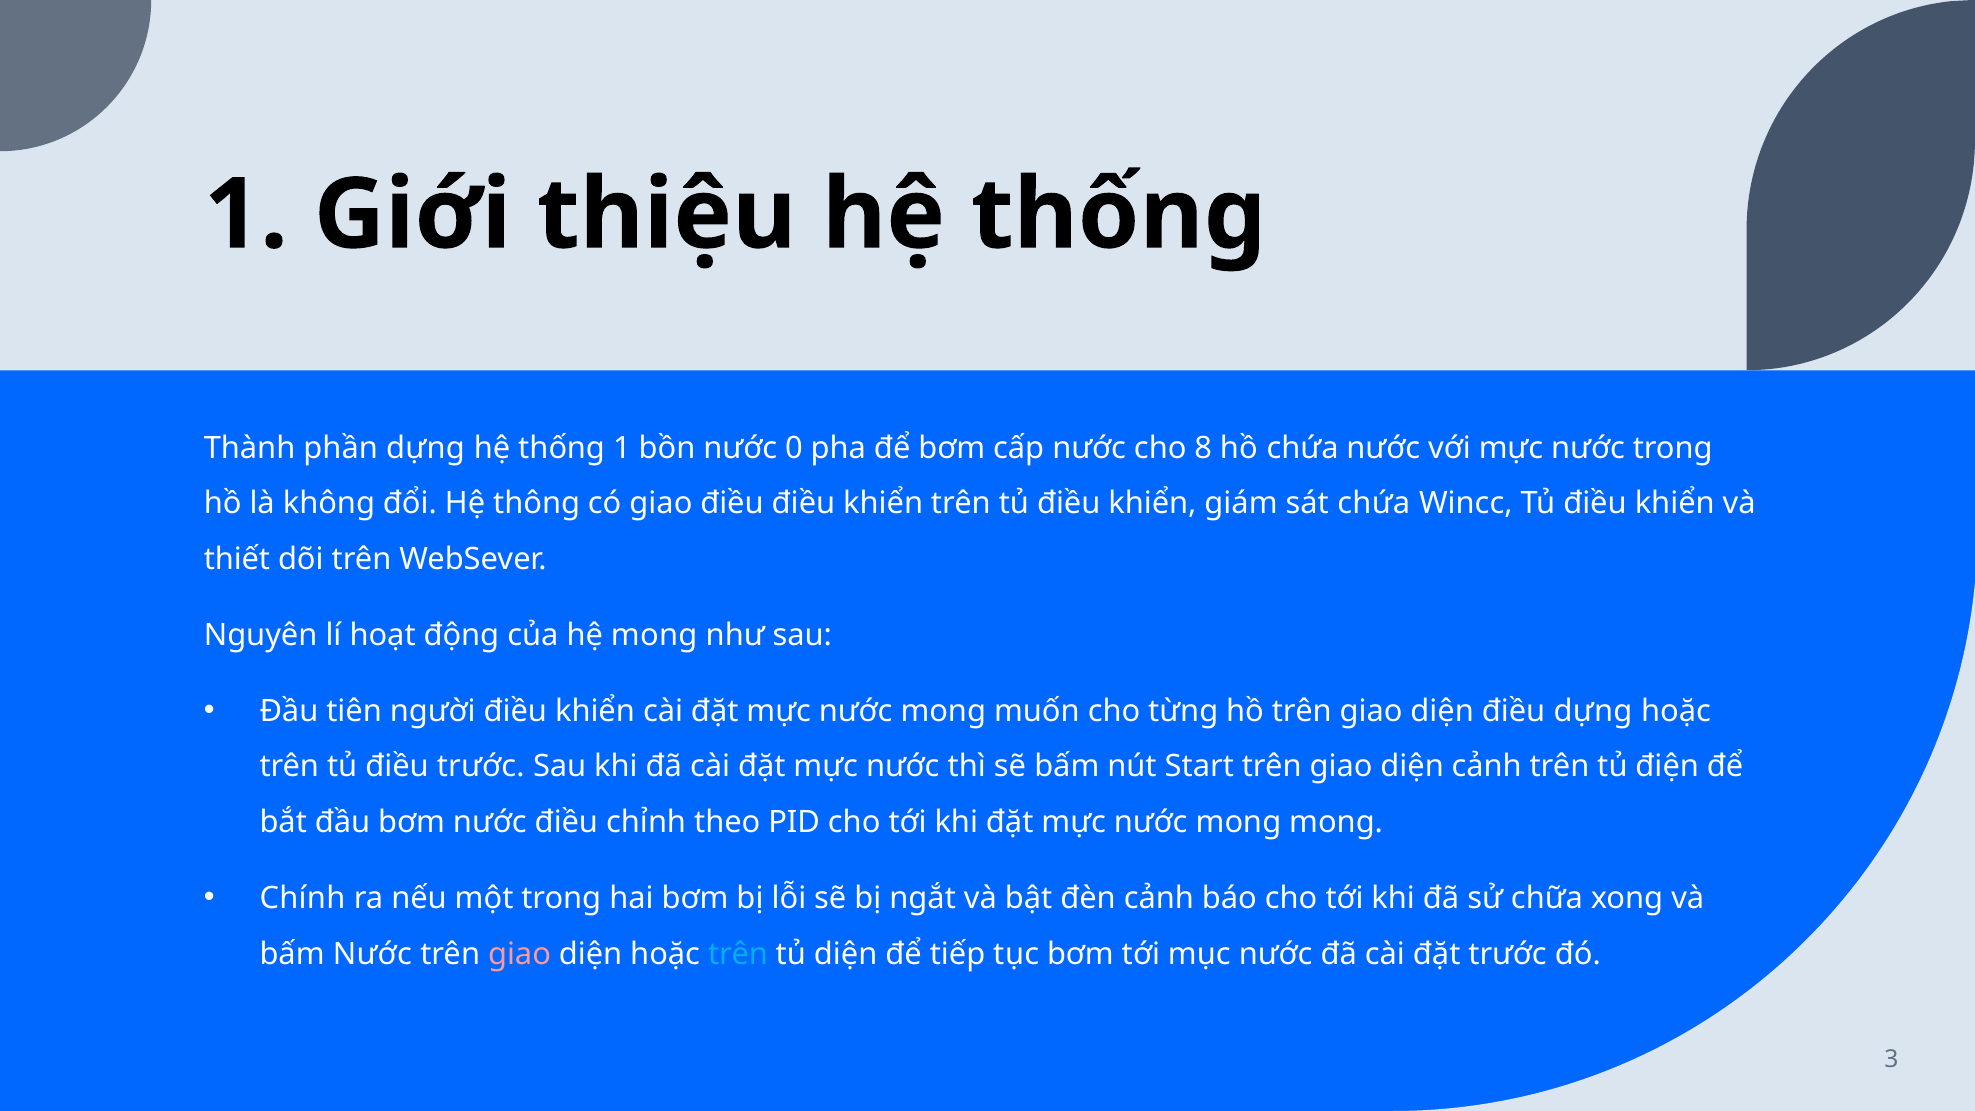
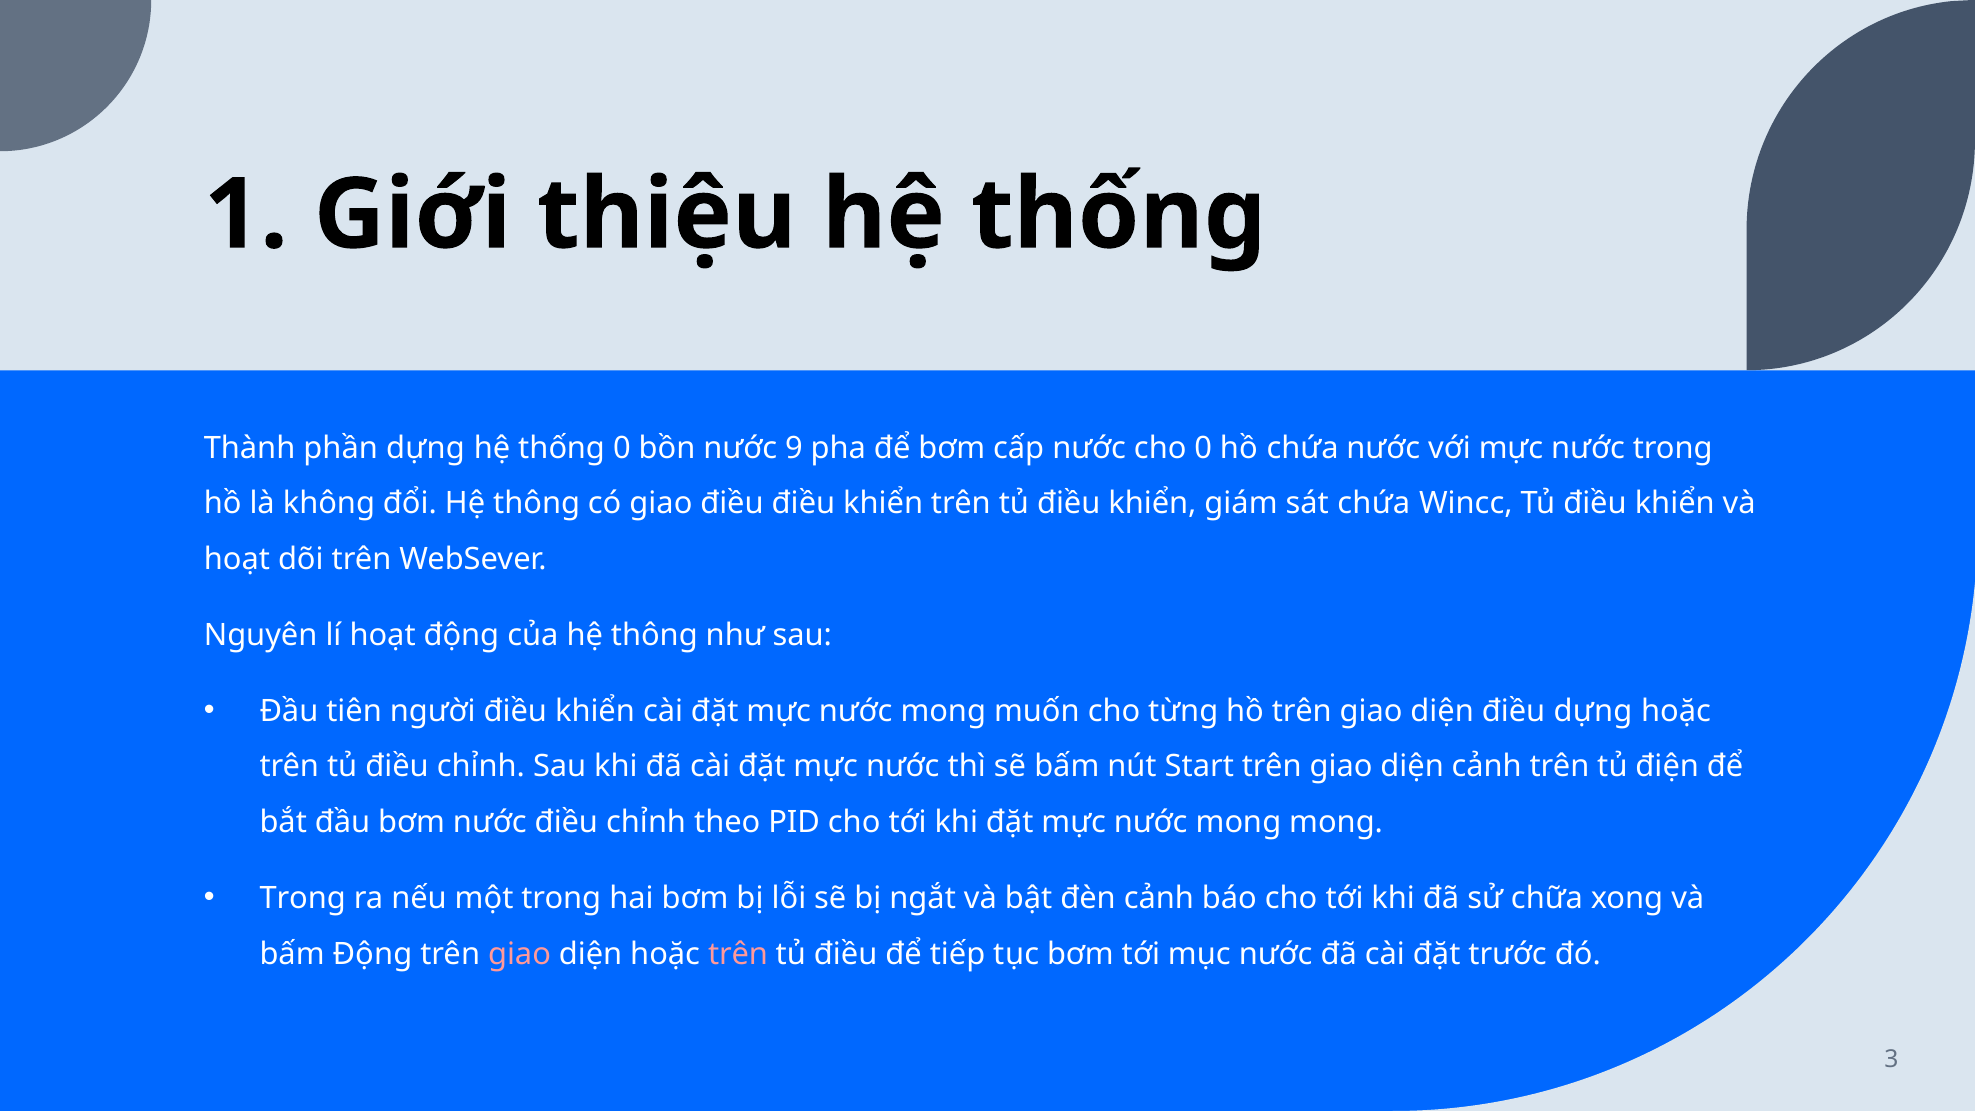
thống 1: 1 -> 0
0: 0 -> 9
cho 8: 8 -> 0
thiết at (237, 559): thiết -> hoạt
của hệ mong: mong -> thông
tủ điều trước: trước -> chỉnh
Chính at (302, 898): Chính -> Trong
bấm Nước: Nước -> Động
trên at (738, 954) colour: light blue -> pink
diện at (846, 954): diện -> điều
